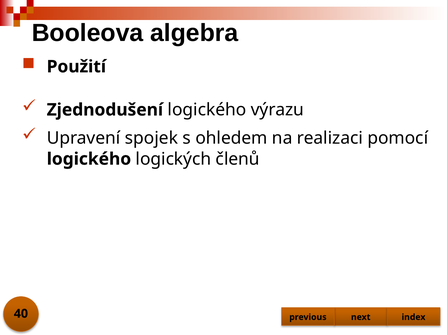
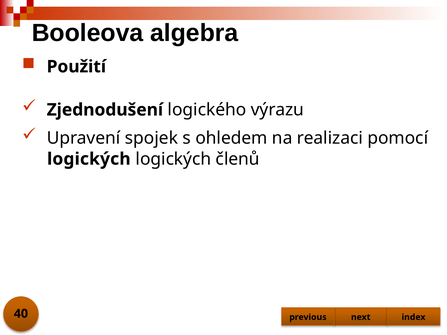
logického at (89, 159): logického -> logických
